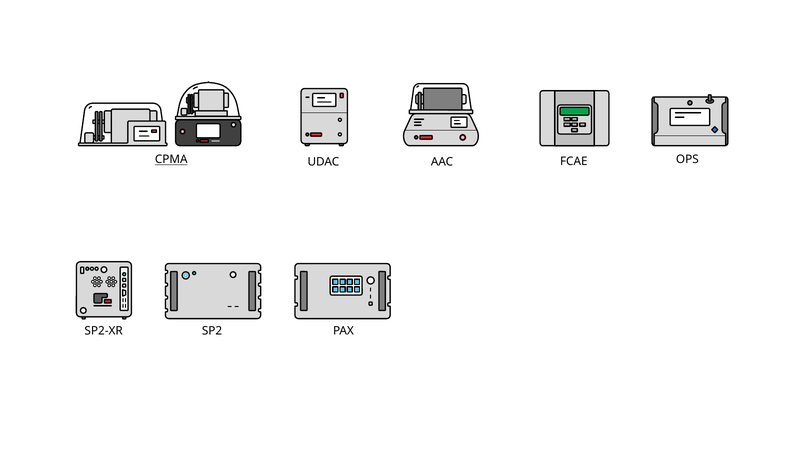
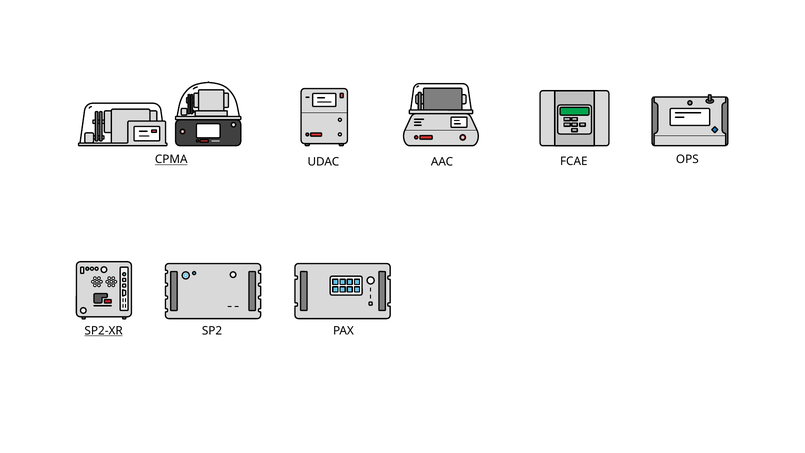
SP2-XR at (104, 331) underline: none -> present
